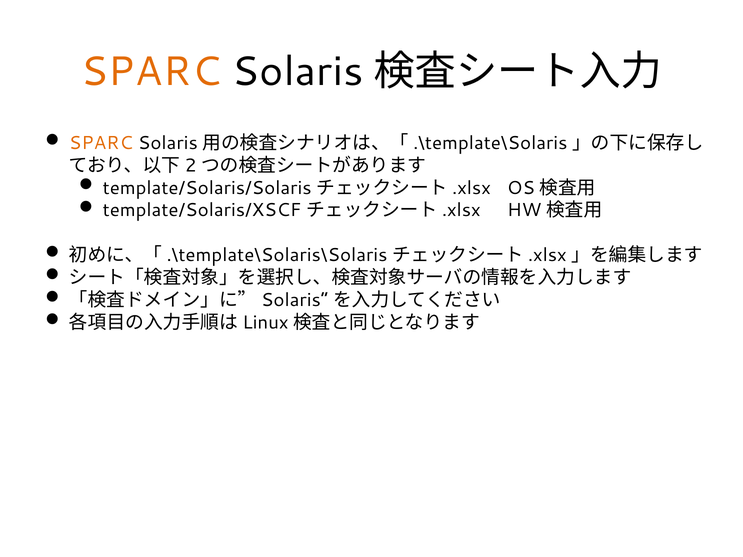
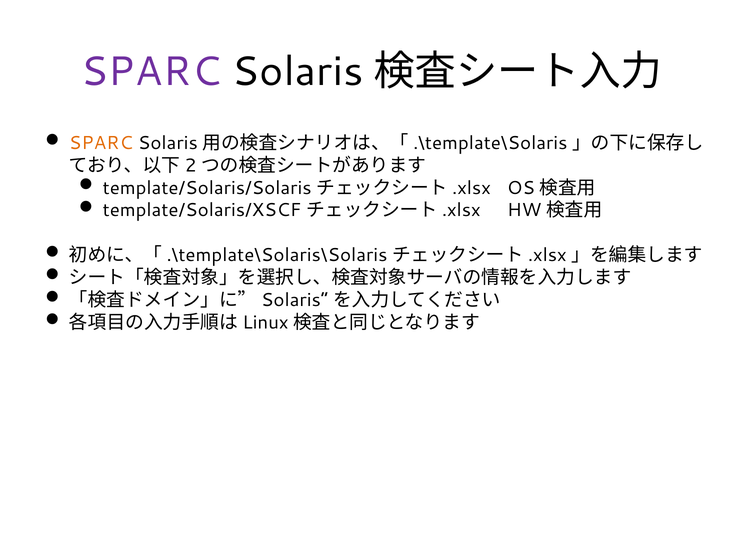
SPARC at (151, 72) colour: orange -> purple
